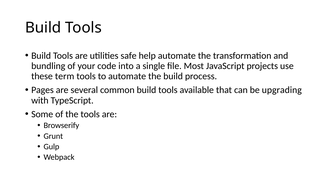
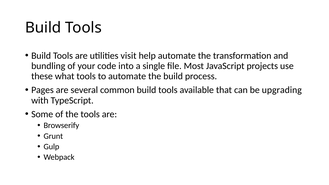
safe: safe -> visit
term: term -> what
